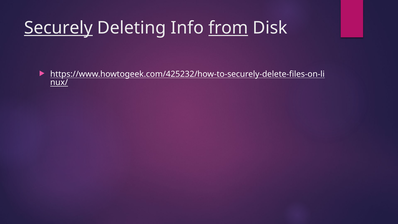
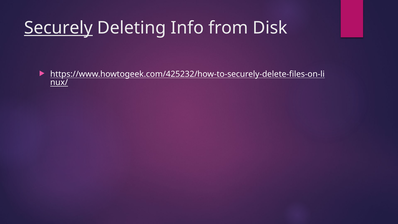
from underline: present -> none
